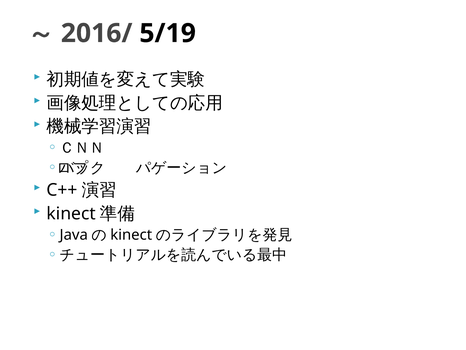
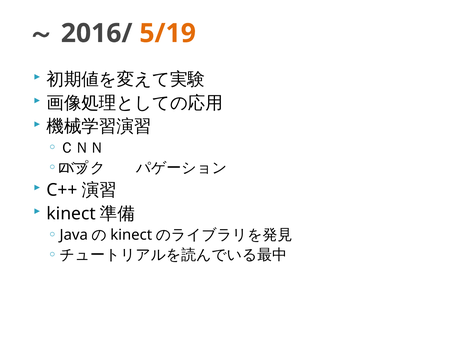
5/19 colour: black -> orange
